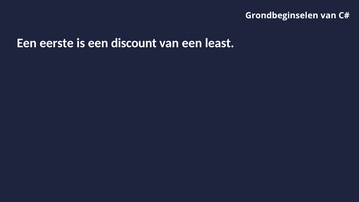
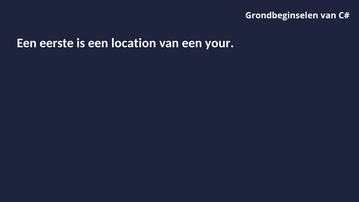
discount: discount -> location
least: least -> your
